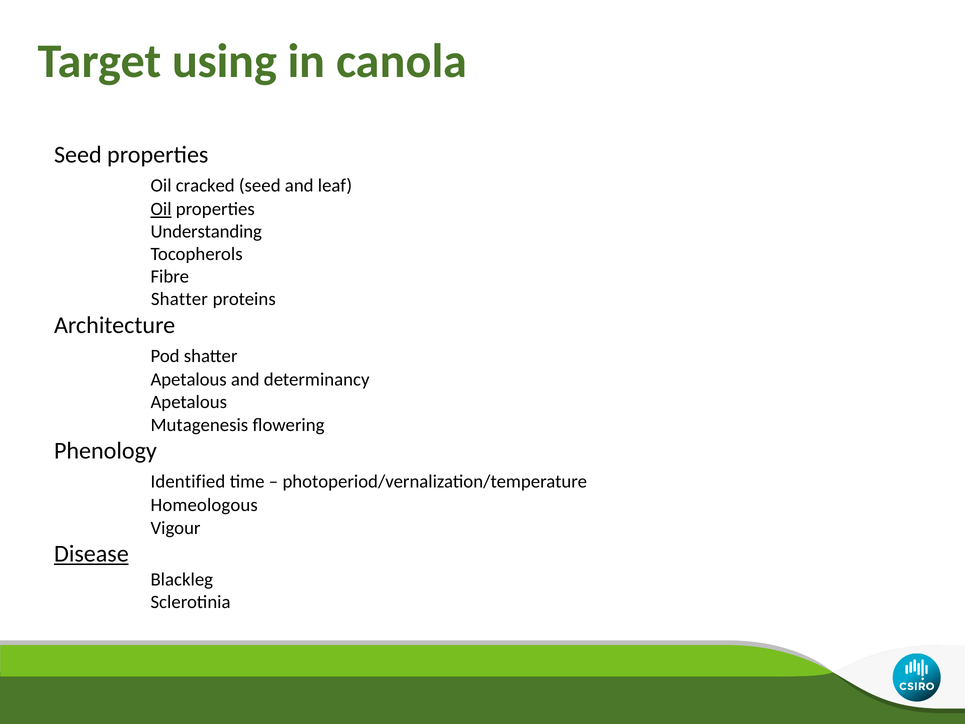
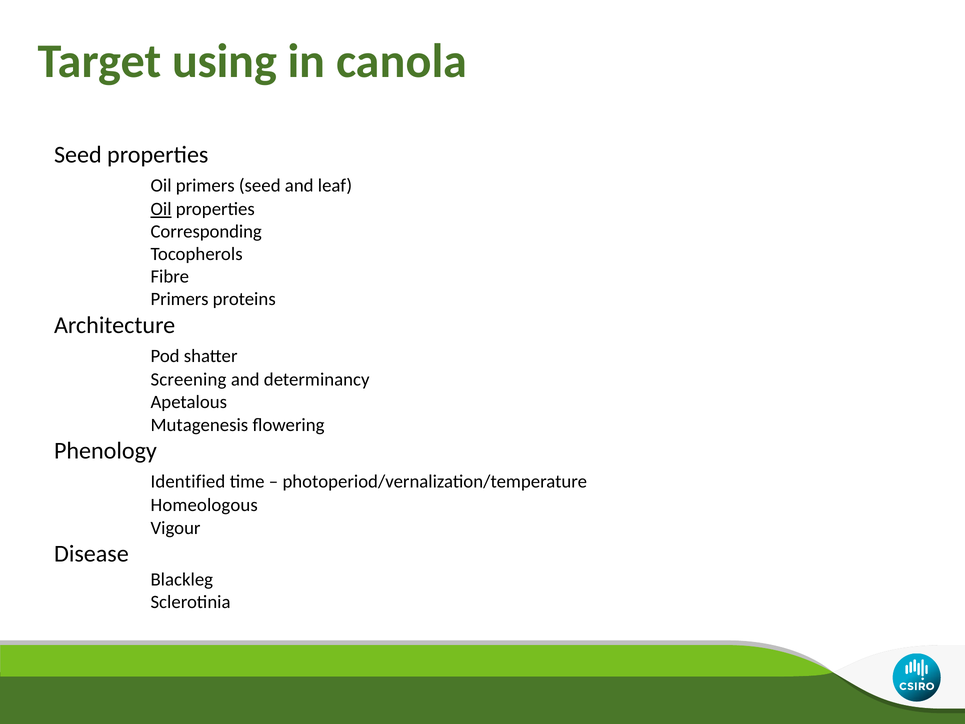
Oil cracked: cracked -> primers
Understanding: Understanding -> Corresponding
Shatter at (179, 299): Shatter -> Primers
Apetalous at (189, 380): Apetalous -> Screening
Disease underline: present -> none
